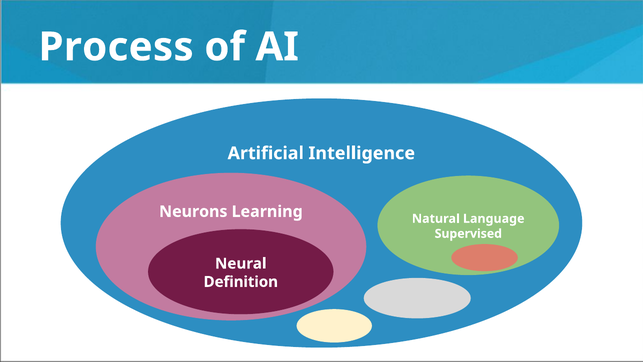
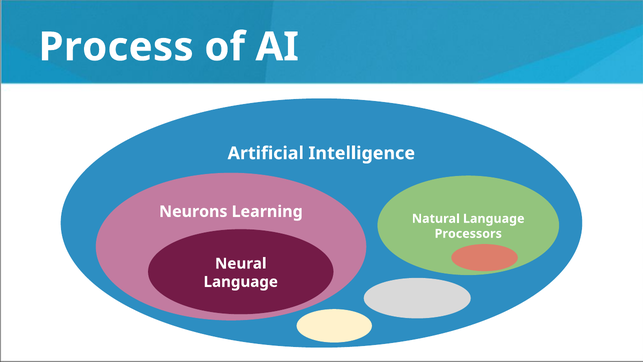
Supervised: Supervised -> Processors
Definition at (241, 282): Definition -> Language
